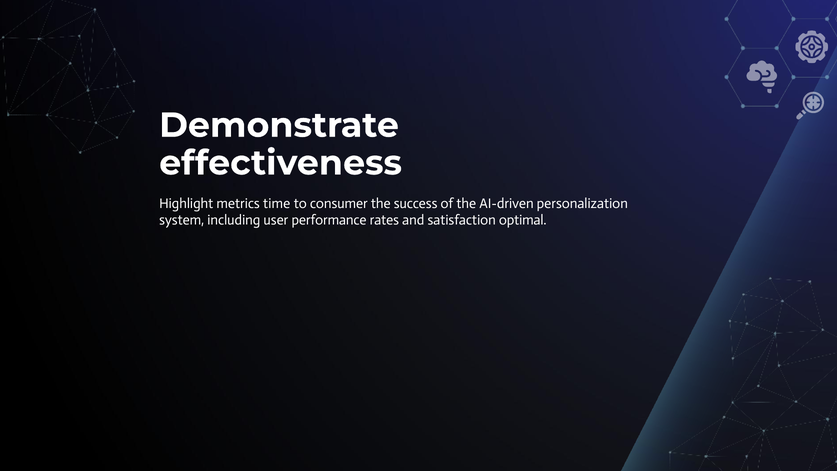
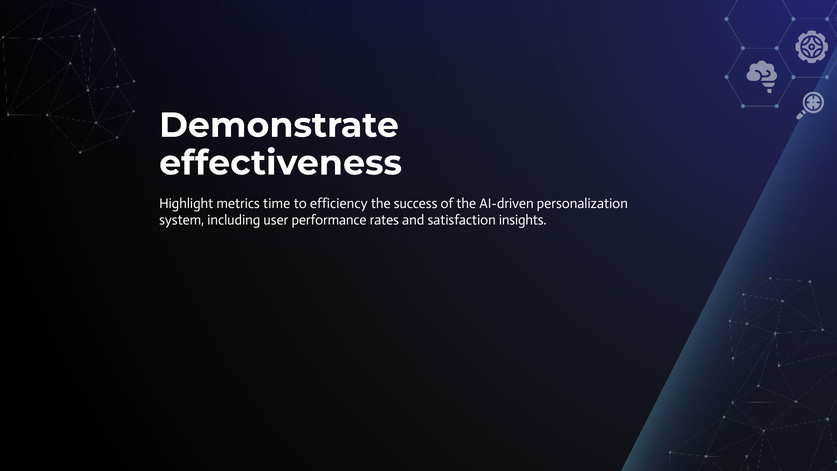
consumer: consumer -> efficiency
optimal: optimal -> insights
